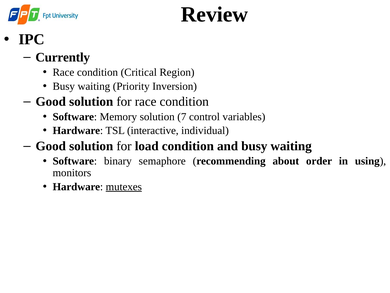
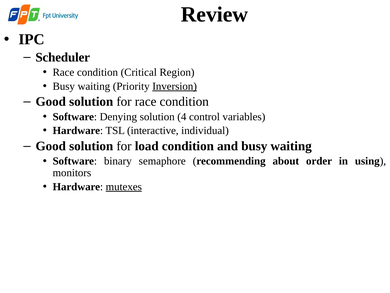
Currently: Currently -> Scheduler
Inversion underline: none -> present
Memory: Memory -> Denying
7: 7 -> 4
